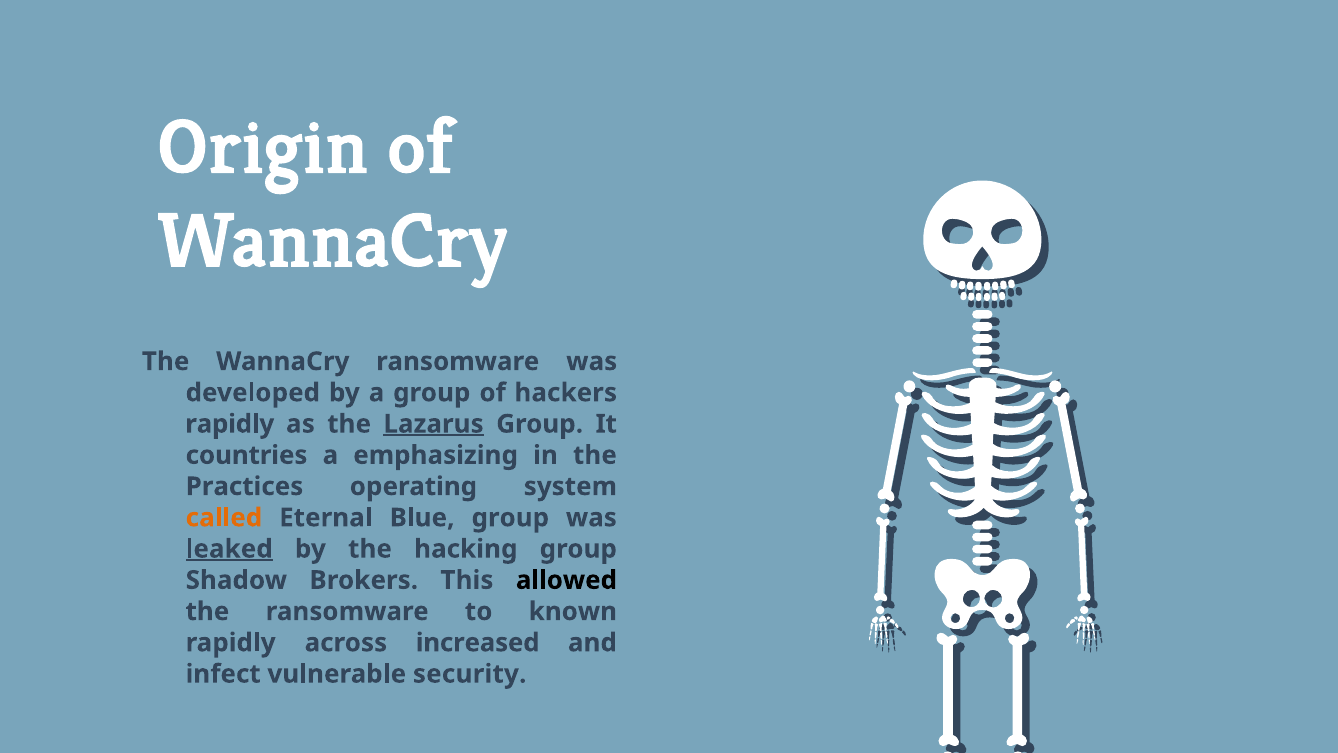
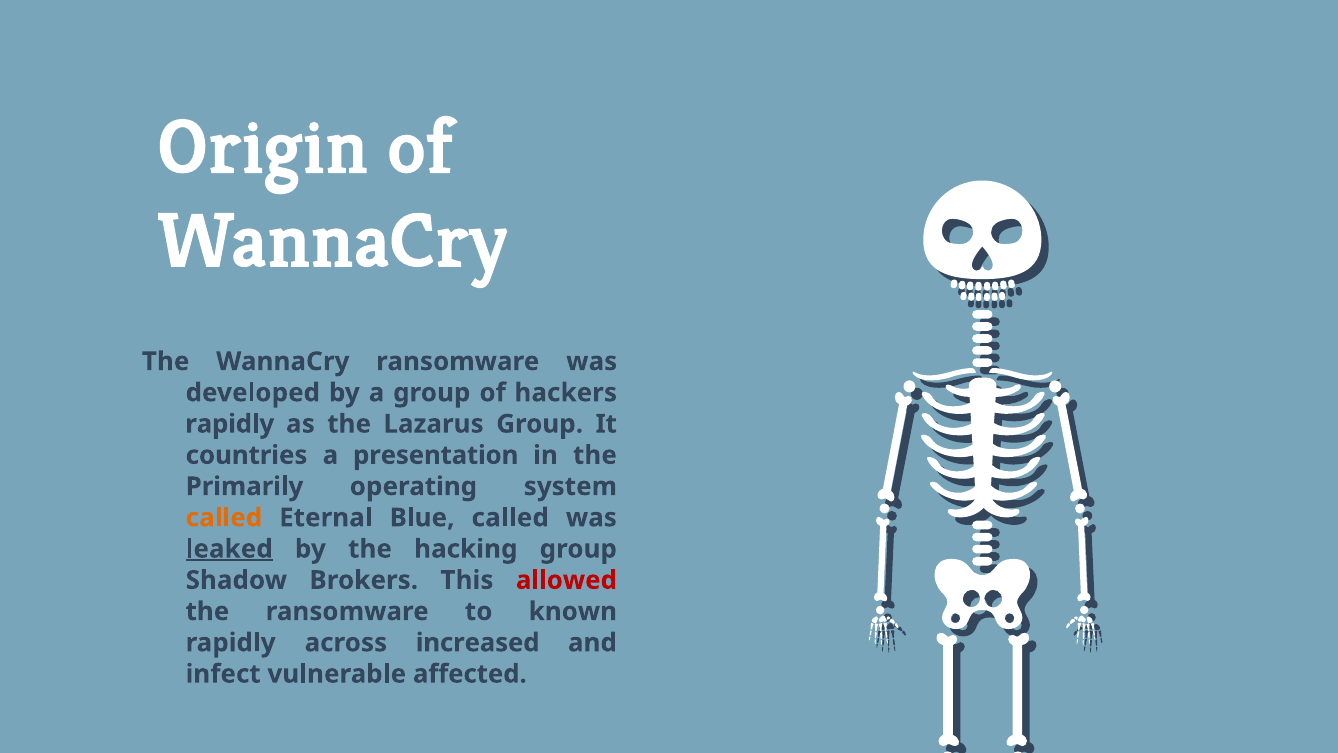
Lazarus underline: present -> none
emphasizing: emphasizing -> presentation
Practices: Practices -> Primarily
Blue group: group -> called
allowed colour: black -> red
security: security -> affected
